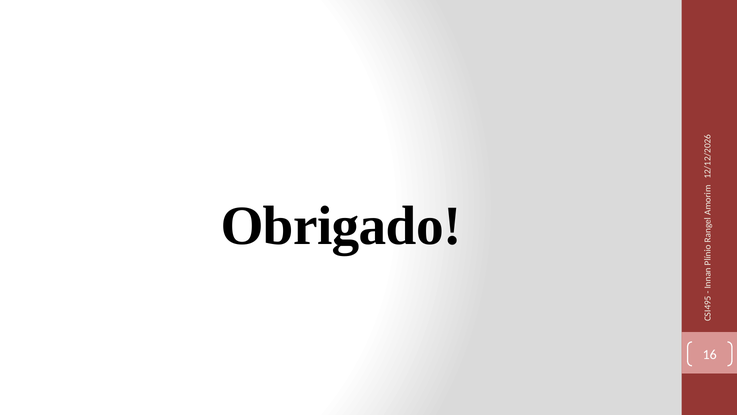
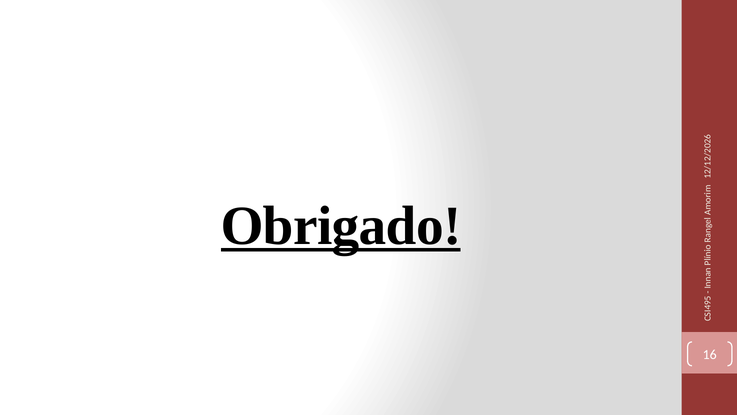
Obrigado underline: none -> present
